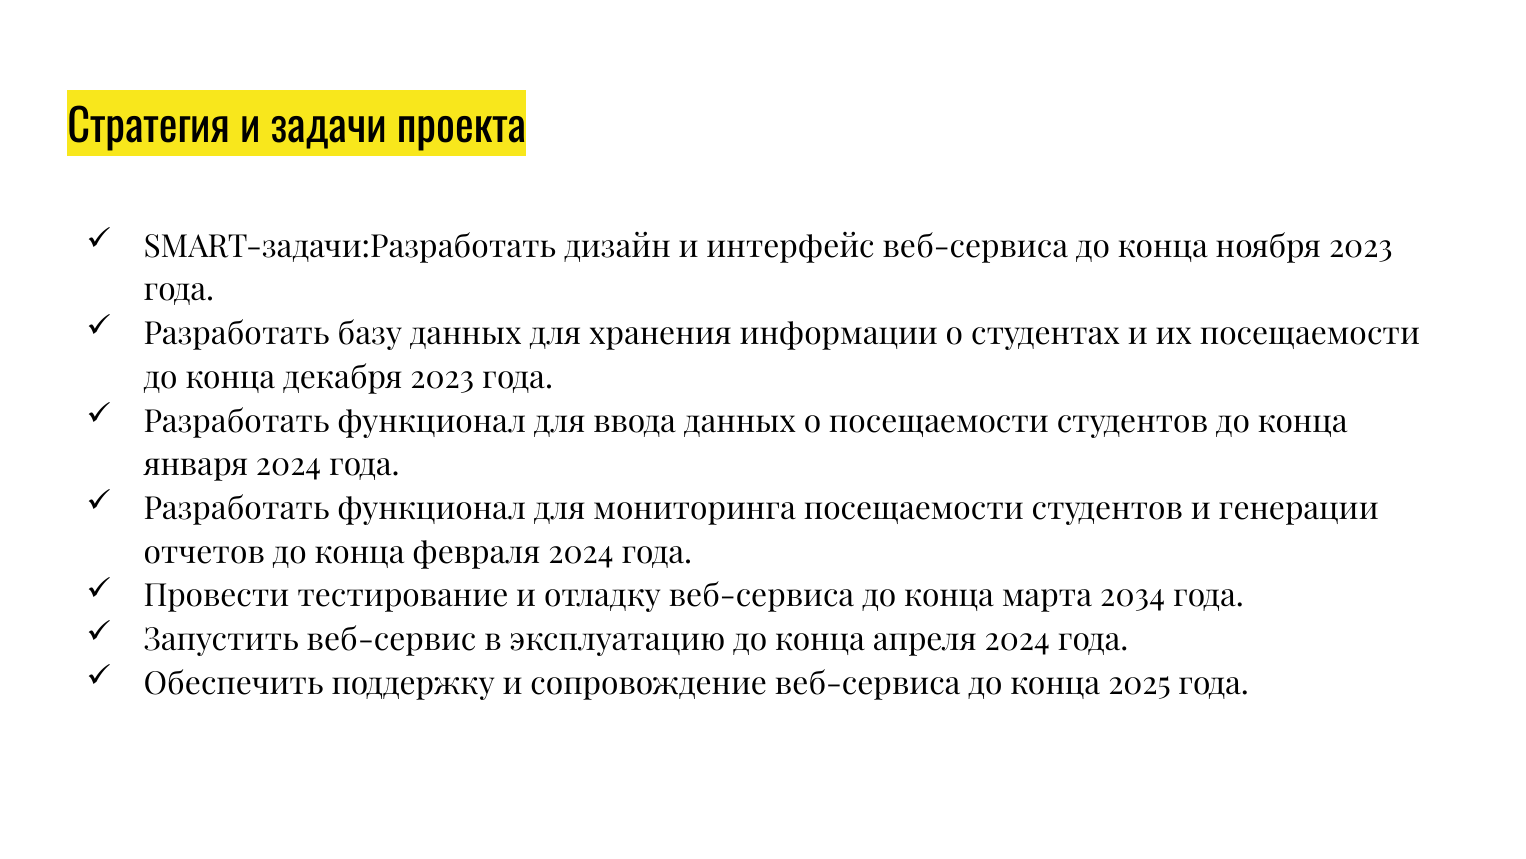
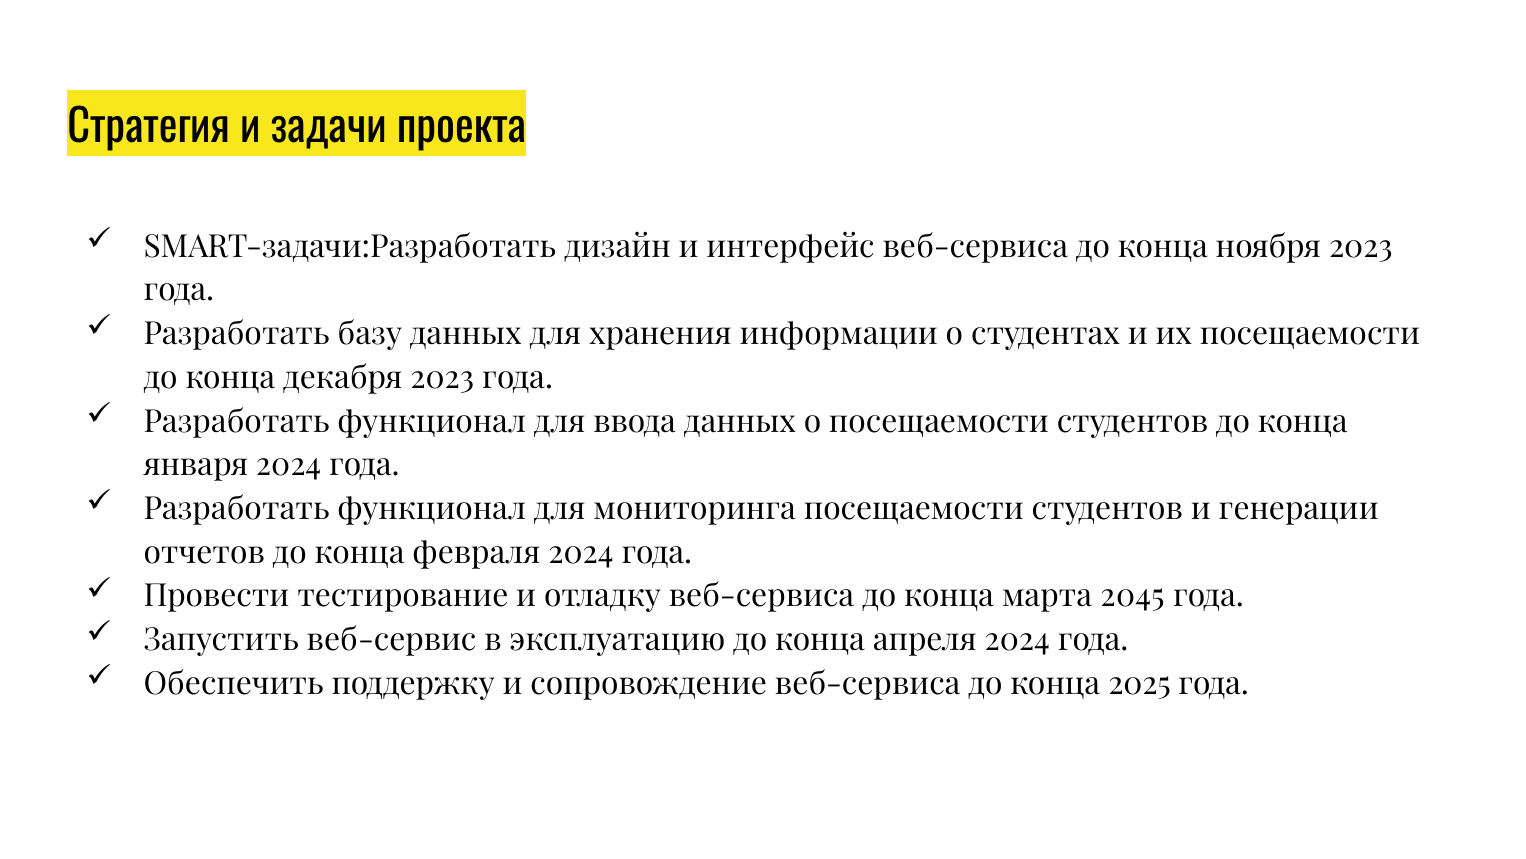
2034: 2034 -> 2045
